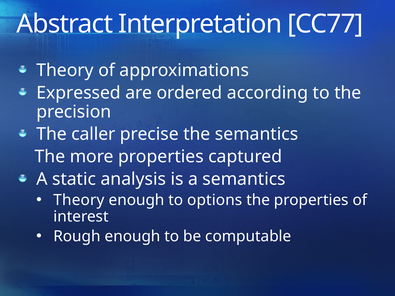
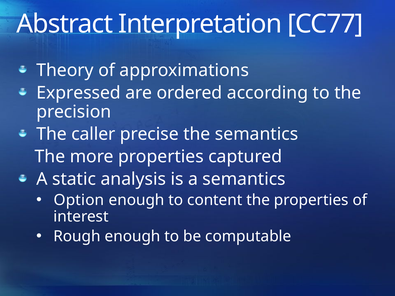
Theory at (79, 200): Theory -> Option
options: options -> content
